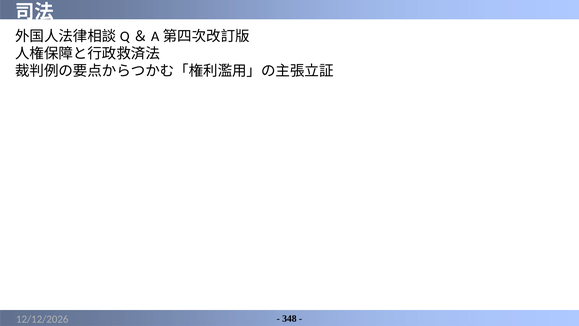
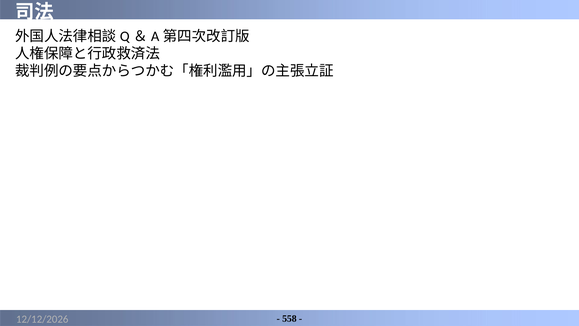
348: 348 -> 558
